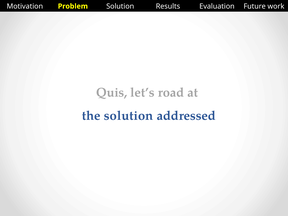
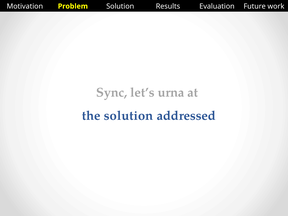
Quis: Quis -> Sync
road: road -> urna
